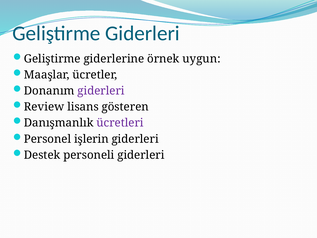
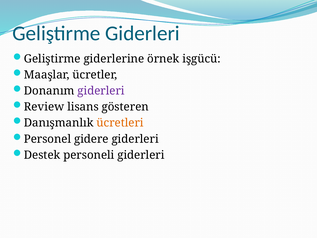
uygun: uygun -> işgücü
ücretleri colour: purple -> orange
işlerin: işlerin -> gidere
